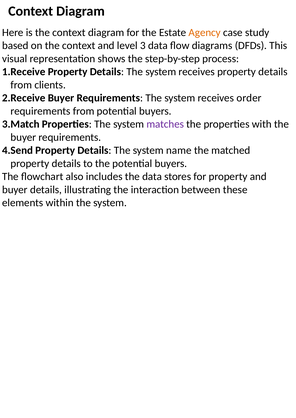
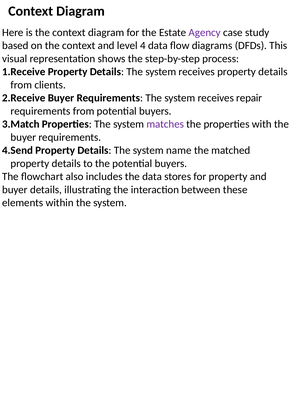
Agency colour: orange -> purple
3: 3 -> 4
order: order -> repair
